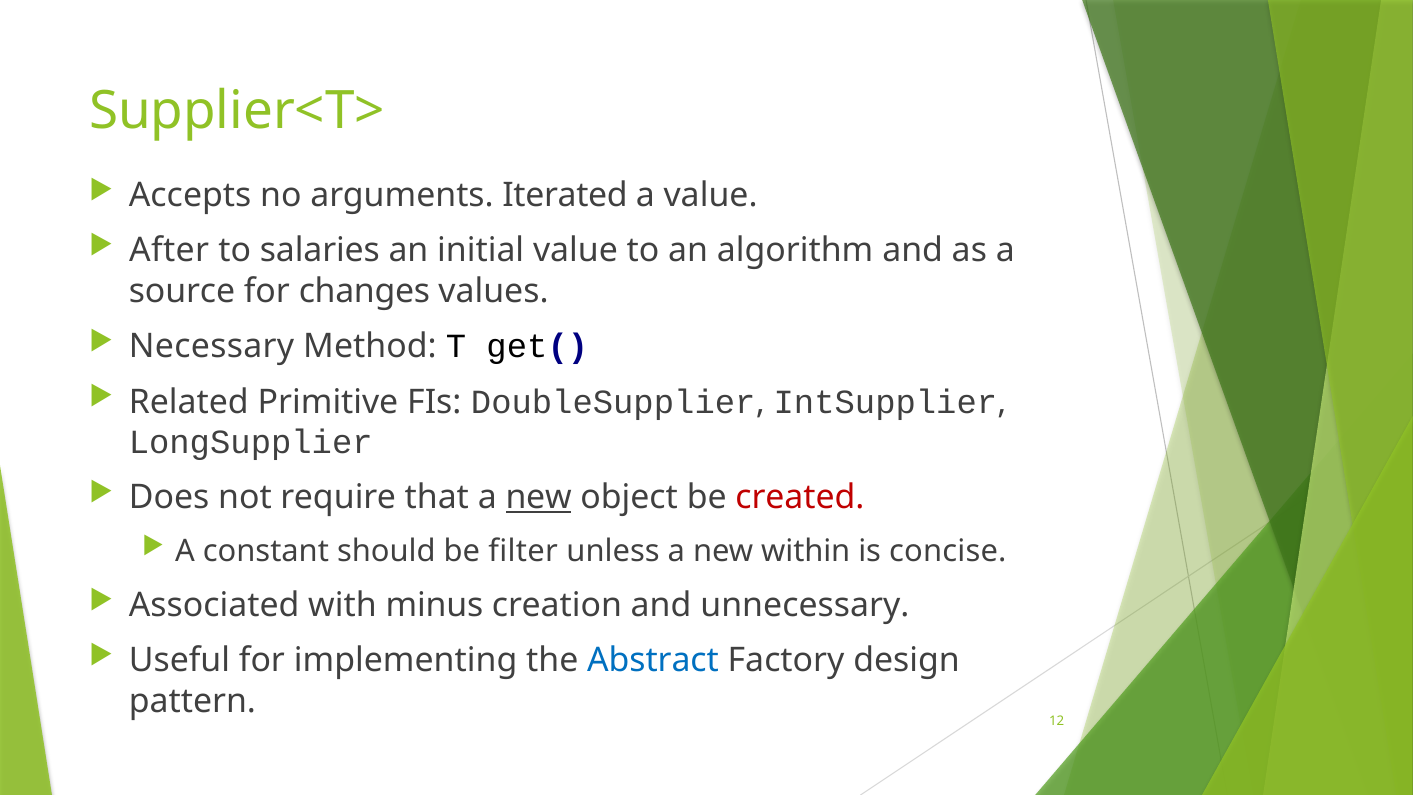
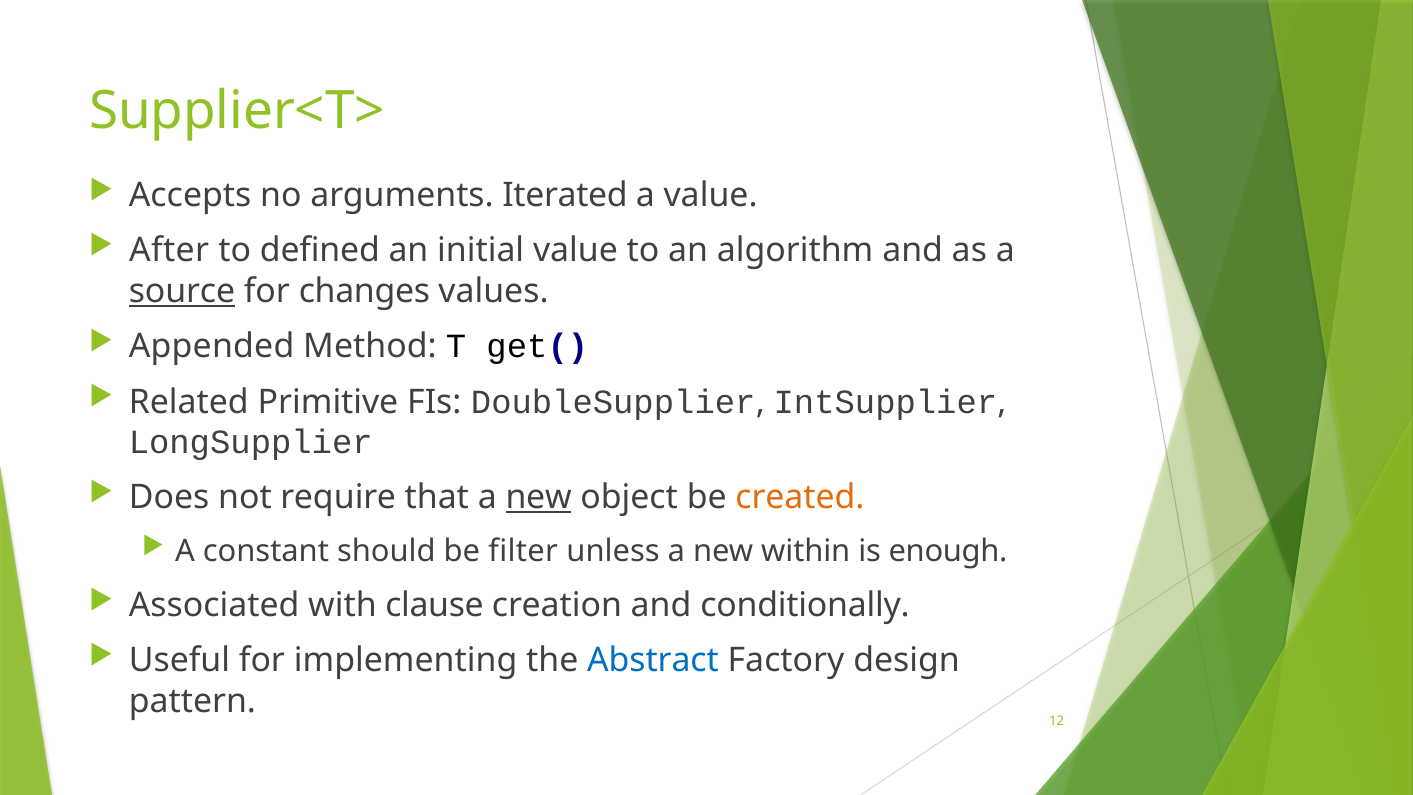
salaries: salaries -> defined
source underline: none -> present
Necessary: Necessary -> Appended
created colour: red -> orange
concise: concise -> enough
minus: minus -> clause
unnecessary: unnecessary -> conditionally
